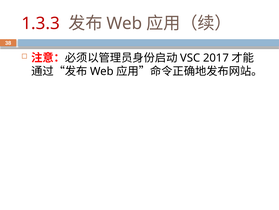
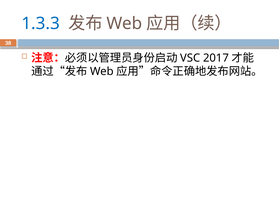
1.3.3 colour: red -> blue
